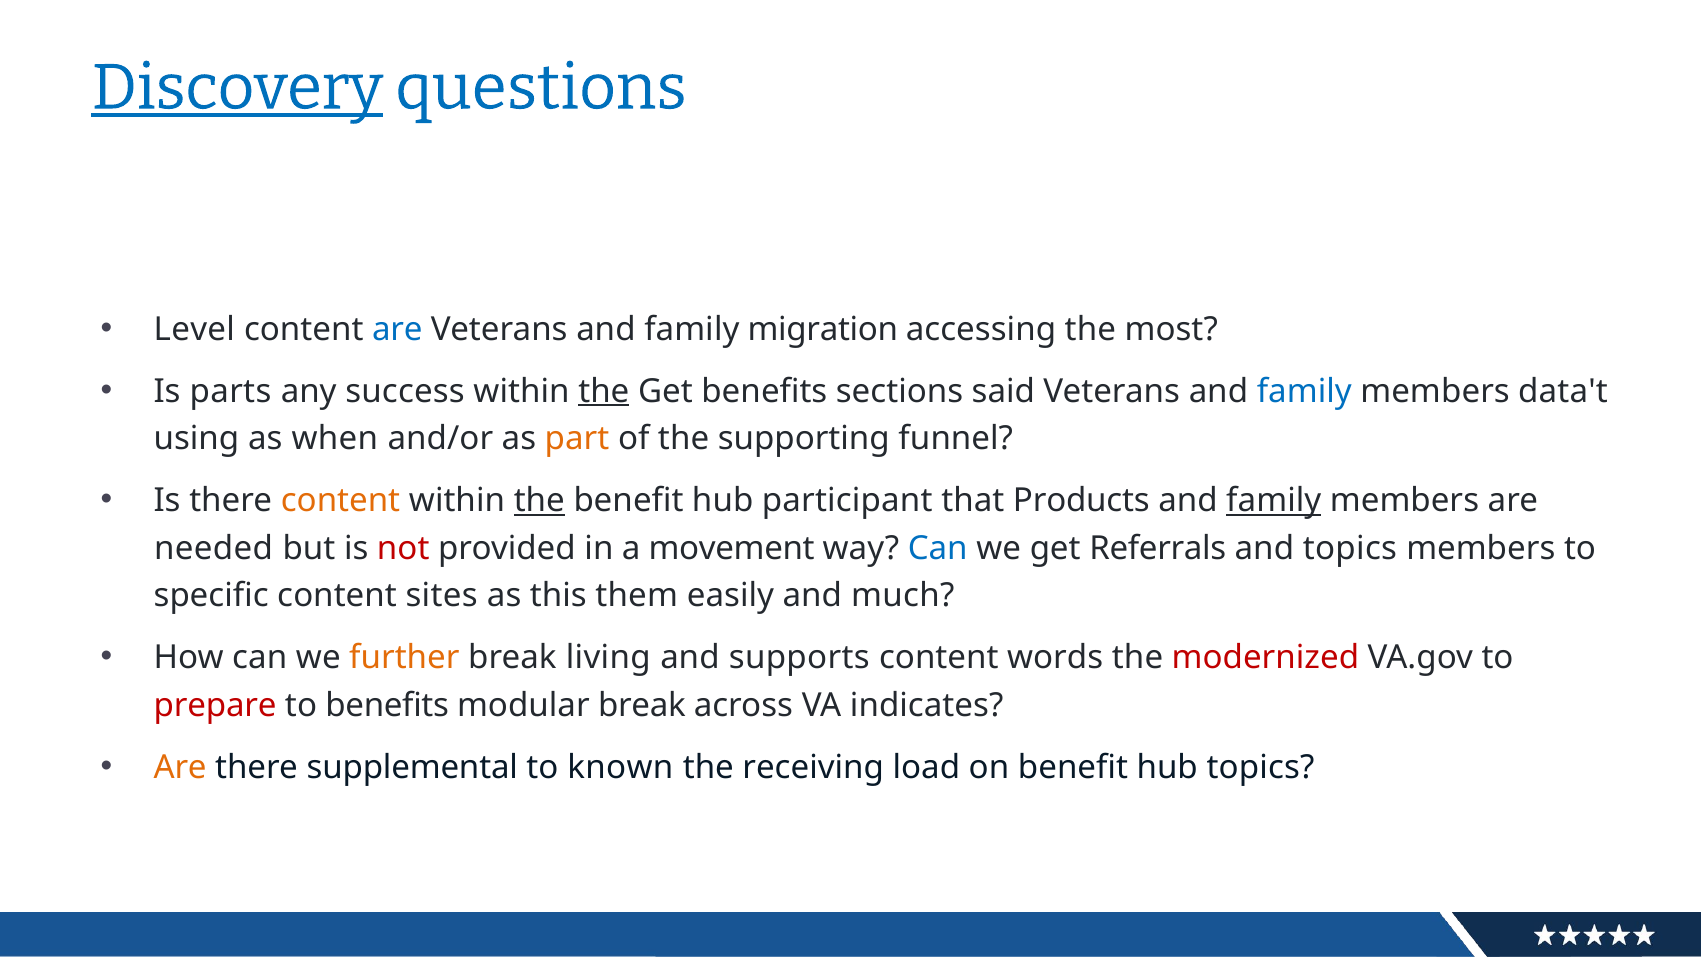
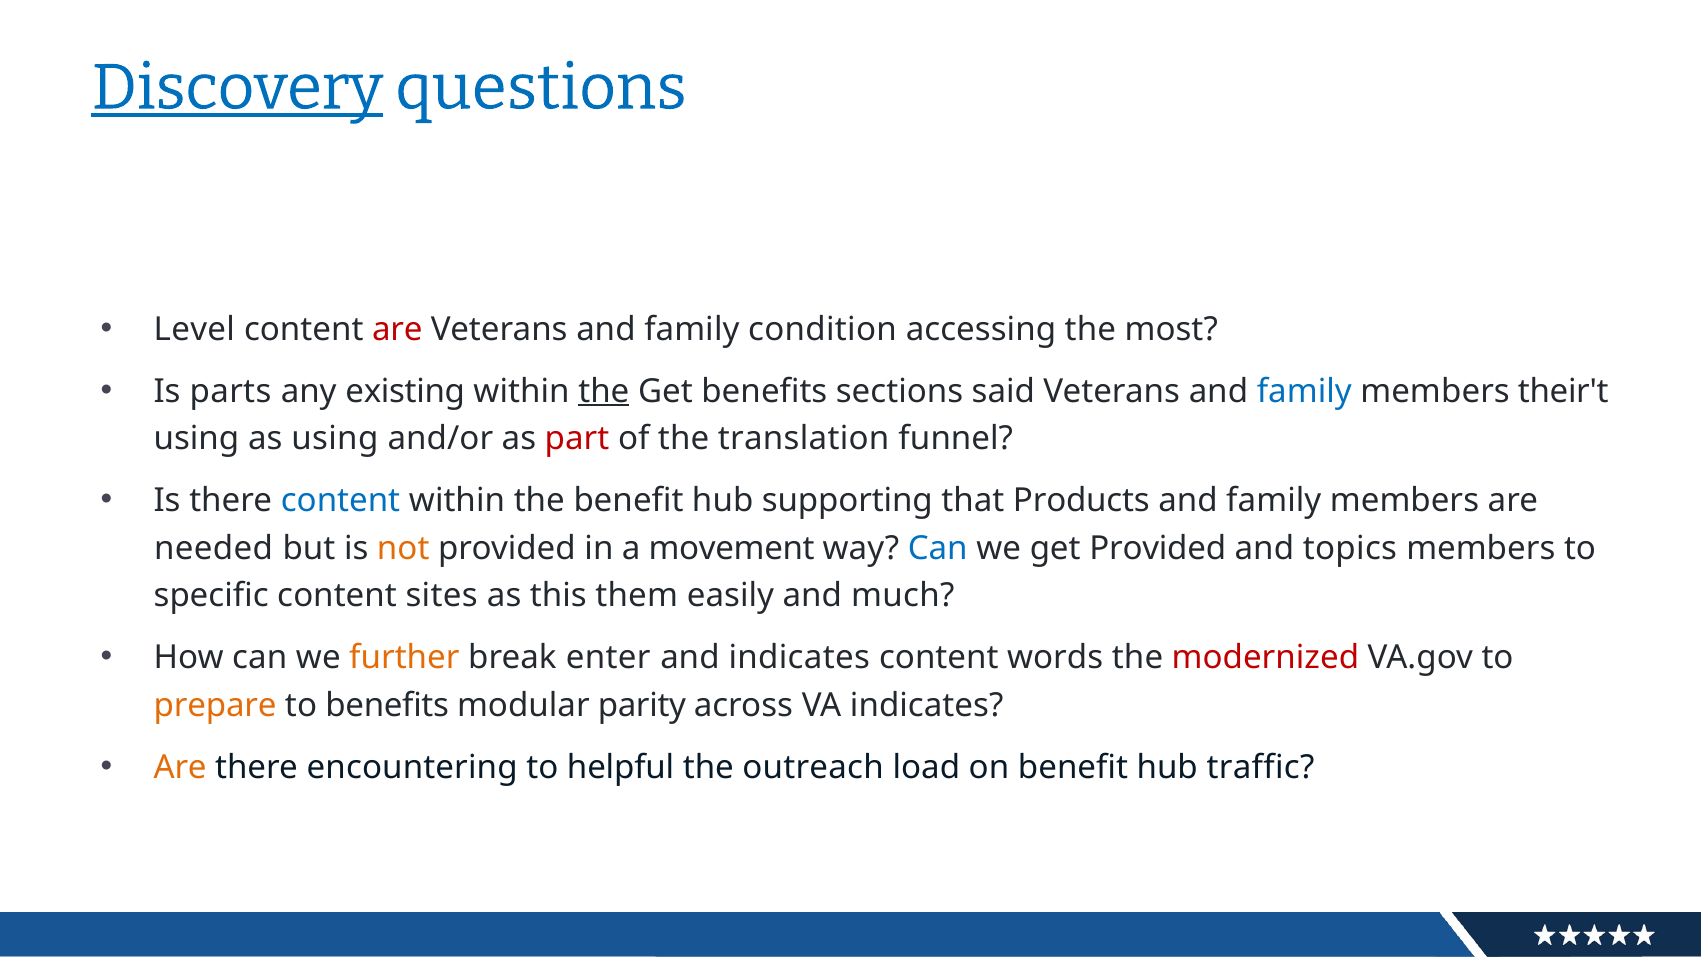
are at (397, 329) colour: blue -> red
migration: migration -> condition
success: success -> existing
data't: data't -> their't
as when: when -> using
part colour: orange -> red
supporting: supporting -> translation
content at (341, 501) colour: orange -> blue
the at (539, 501) underline: present -> none
participant: participant -> supporting
family at (1274, 501) underline: present -> none
not colour: red -> orange
get Referrals: Referrals -> Provided
living: living -> enter
and supports: supports -> indicates
prepare colour: red -> orange
modular break: break -> parity
supplemental: supplemental -> encountering
known: known -> helpful
receiving: receiving -> outreach
hub topics: topics -> traffic
